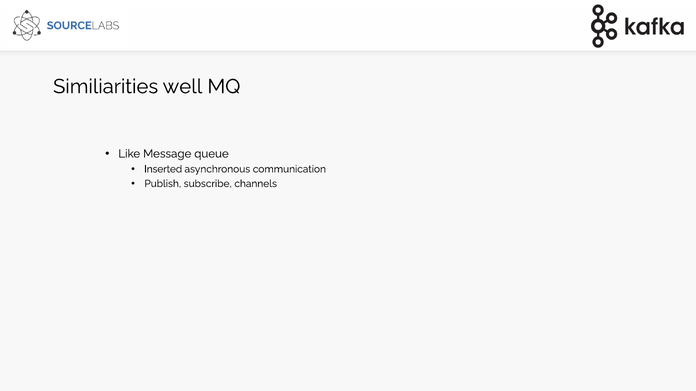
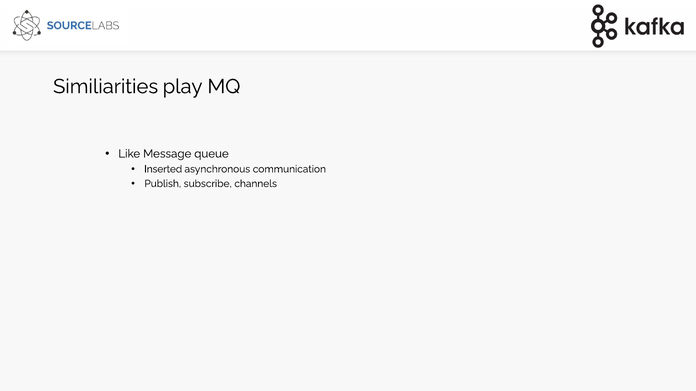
well: well -> play
